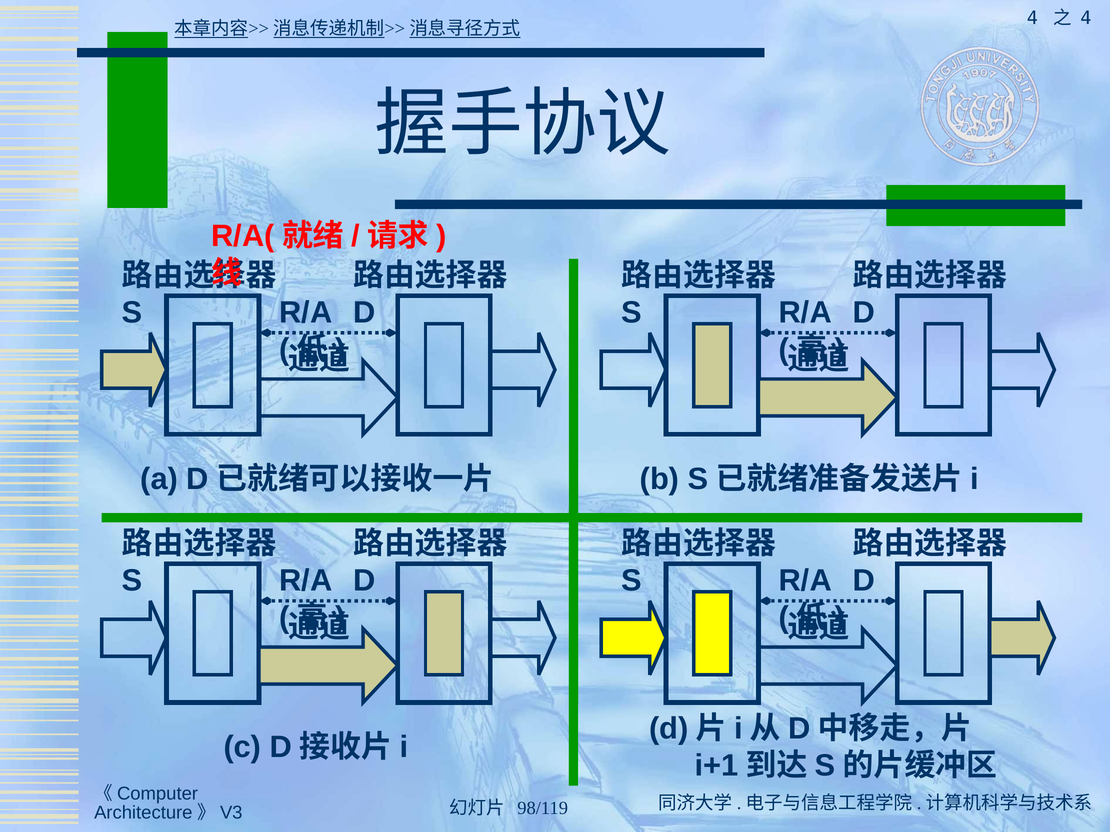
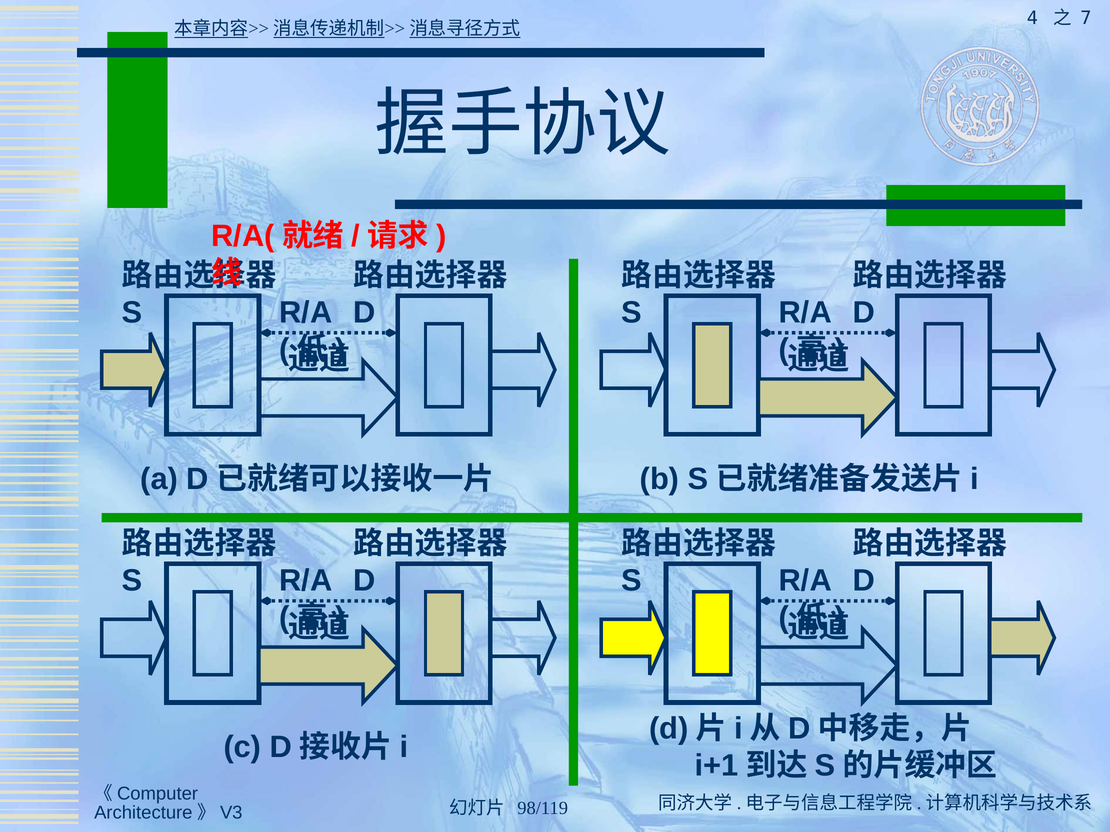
4 at (1086, 18): 4 -> 7
